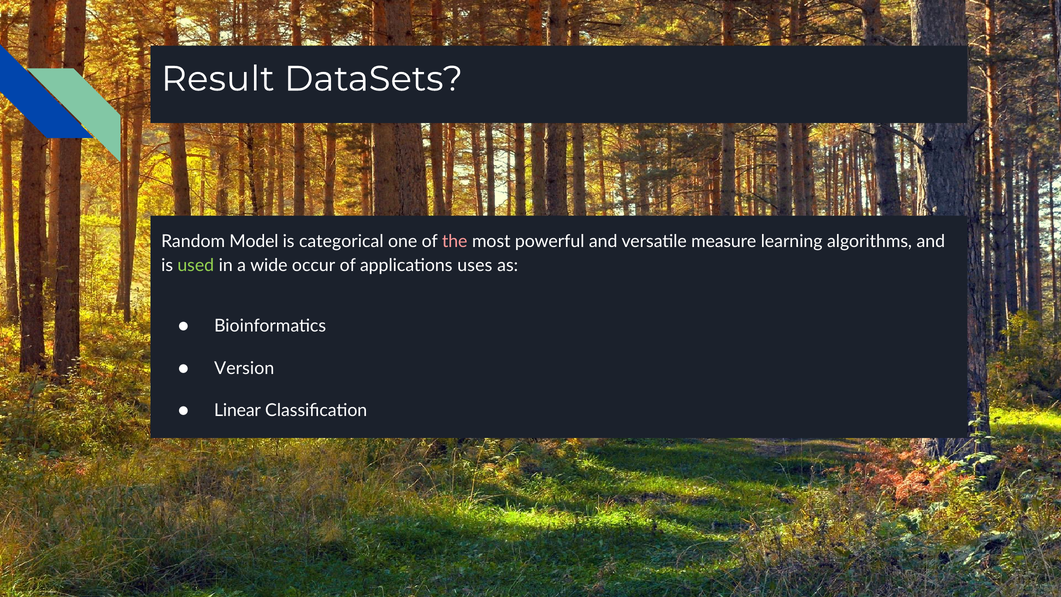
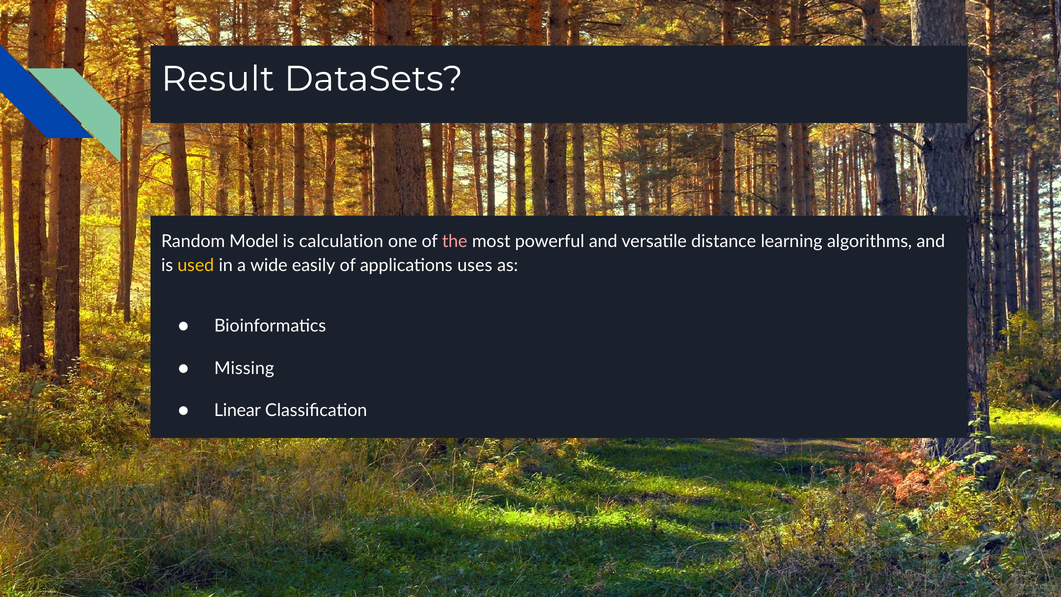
categorical: categorical -> calculation
measure: measure -> distance
used colour: light green -> yellow
occur: occur -> easily
Version: Version -> Missing
